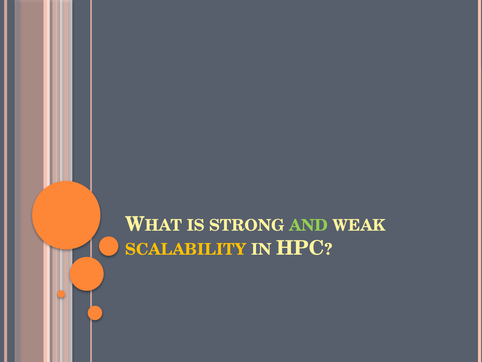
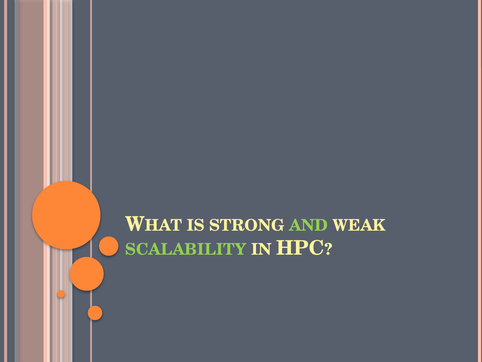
SCALABILITY colour: yellow -> light green
